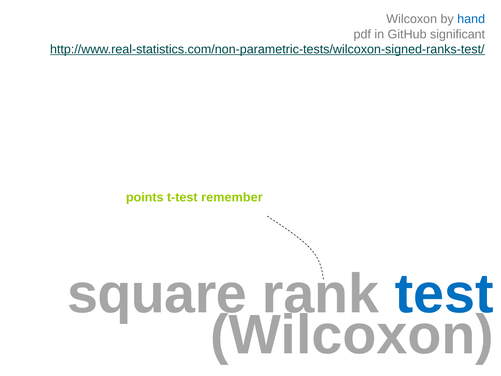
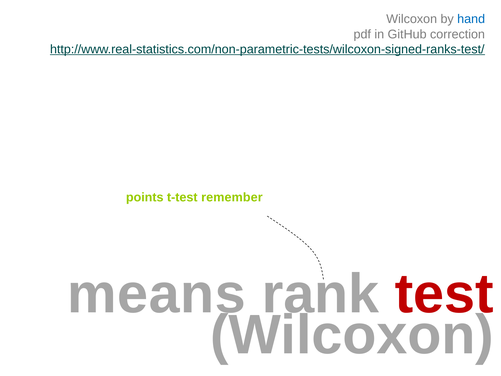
significant: significant -> correction
square: square -> means
test colour: blue -> red
